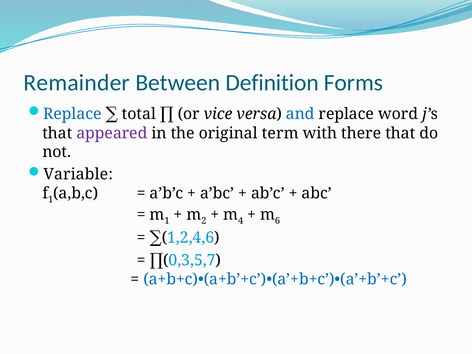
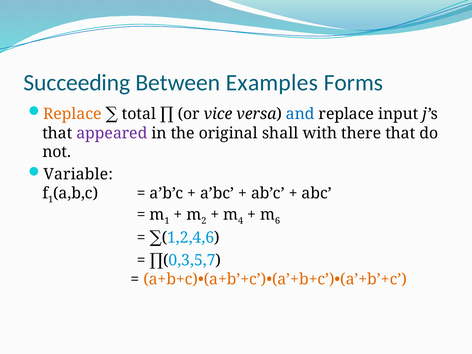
Remainder: Remainder -> Succeeding
Definition: Definition -> Examples
Replace at (72, 114) colour: blue -> orange
word: word -> input
term: term -> shall
a+b+c)•(a+b’+c’)•(a’+b+c’)•(a’+b’+c colour: blue -> orange
